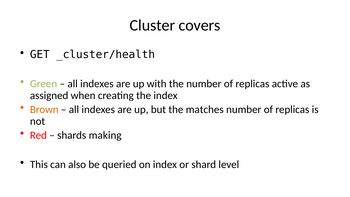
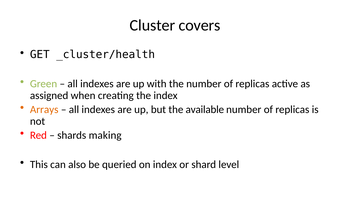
Brown: Brown -> Arrays
matches: matches -> available
